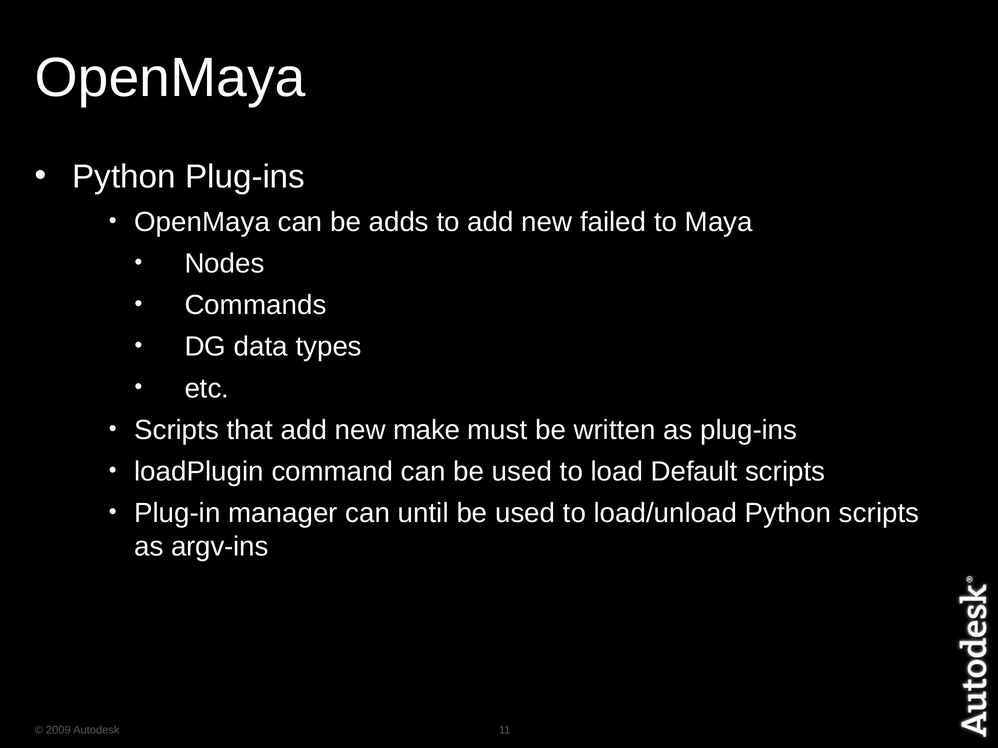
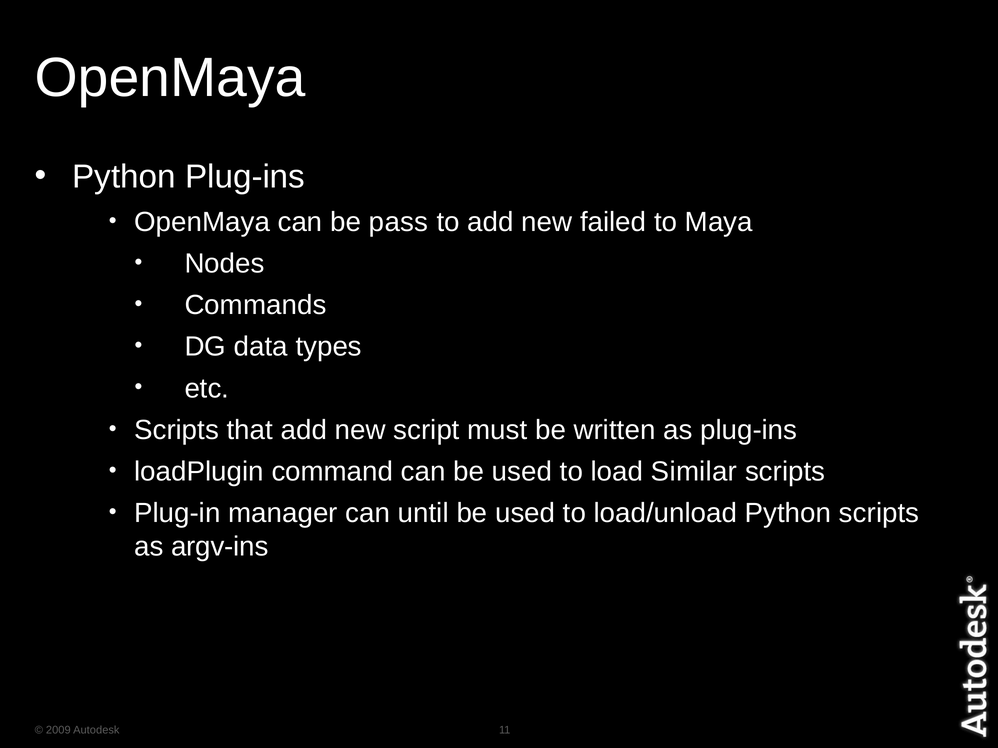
adds: adds -> pass
make: make -> script
Default: Default -> Similar
